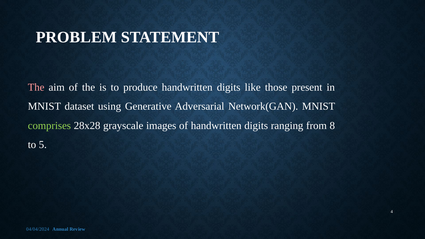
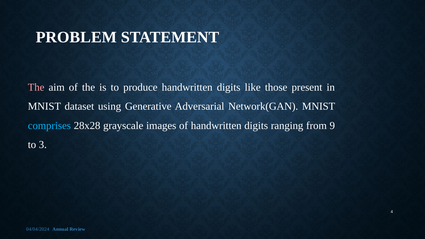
comprises colour: light green -> light blue
8: 8 -> 9
5: 5 -> 3
